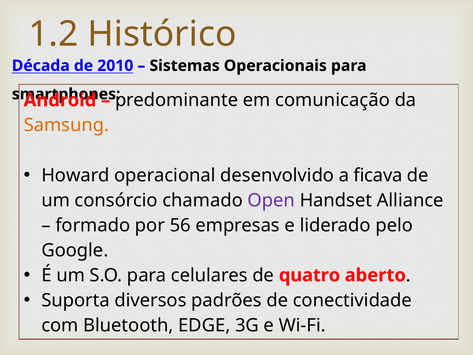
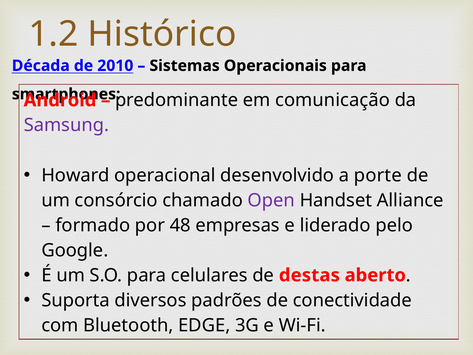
Samsung colour: orange -> purple
ficava: ficava -> porte
56: 56 -> 48
quatro: quatro -> destas
